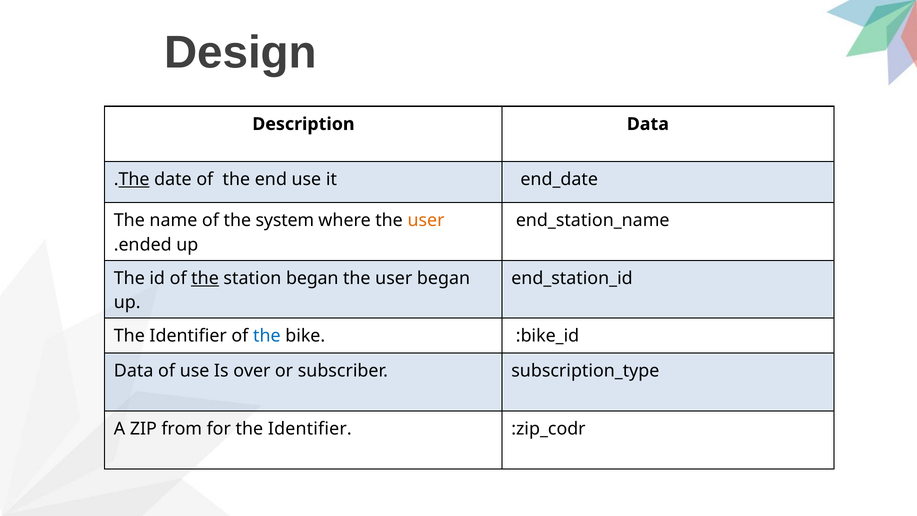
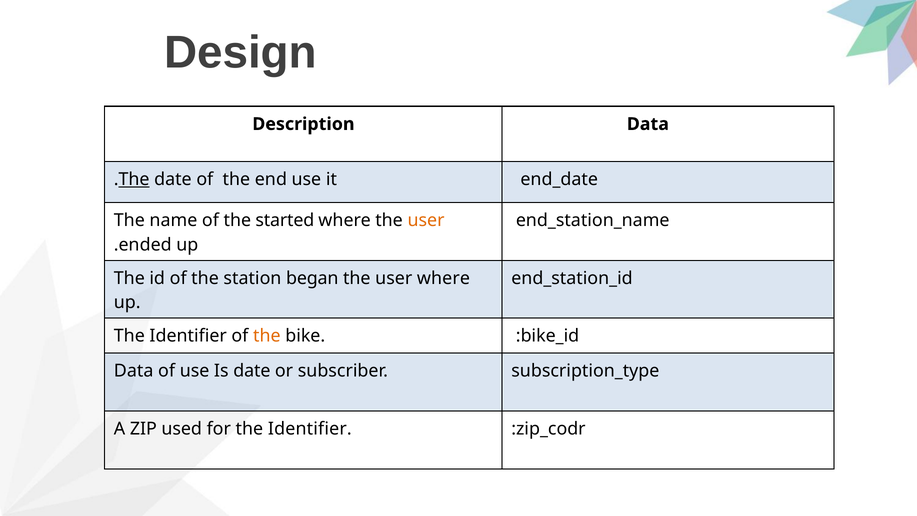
system: system -> started
the at (205, 278) underline: present -> none
user began: began -> where
the at (267, 336) colour: blue -> orange
Is over: over -> date
from: from -> used
